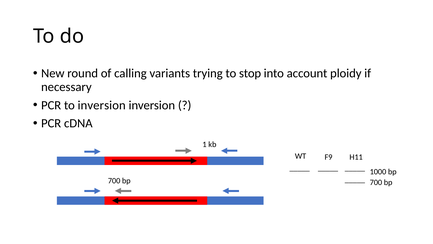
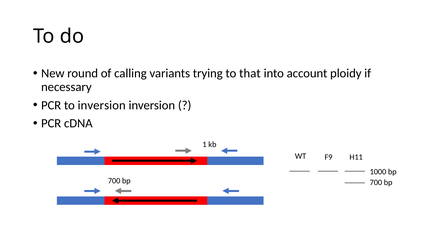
stop: stop -> that
